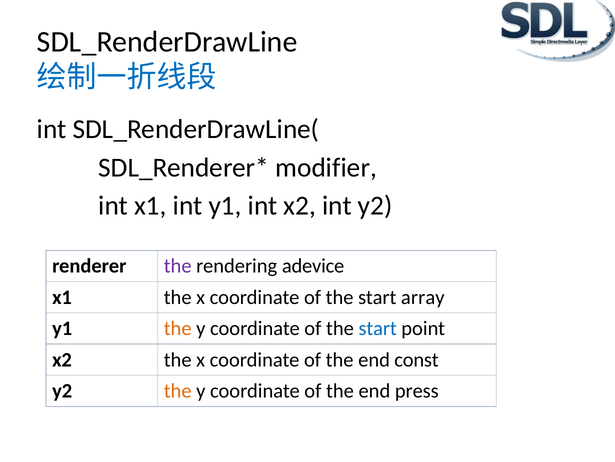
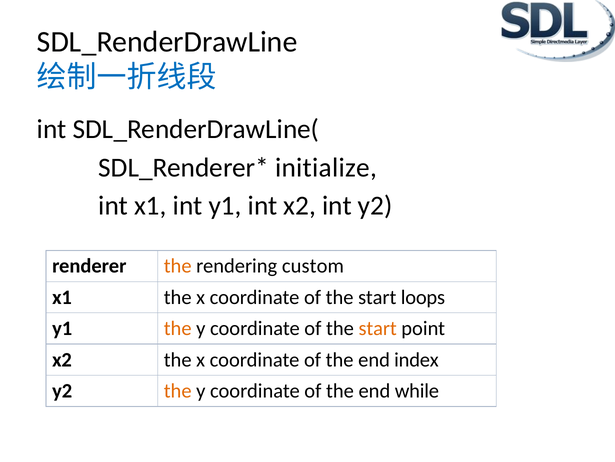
modifier: modifier -> initialize
the at (178, 266) colour: purple -> orange
adevice: adevice -> custom
array: array -> loops
start at (378, 328) colour: blue -> orange
const: const -> index
press: press -> while
